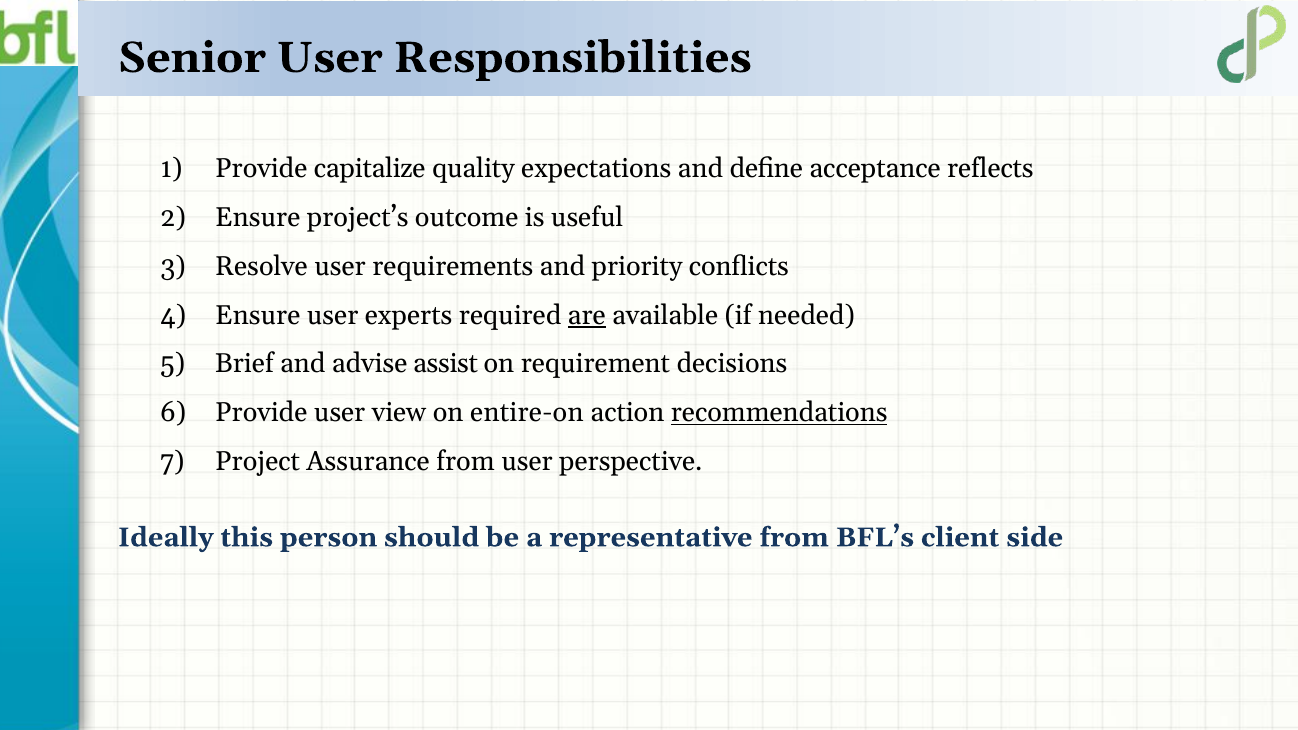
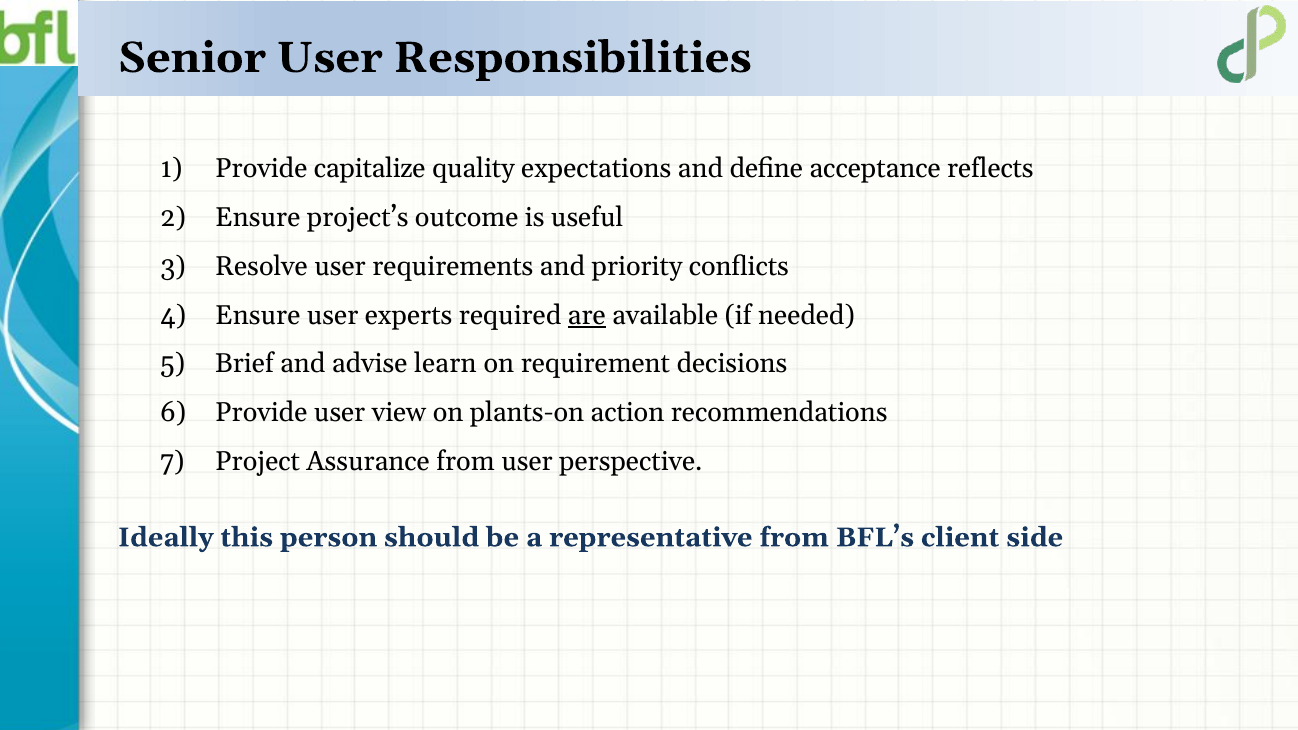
assist: assist -> learn
entire-on: entire-on -> plants-on
recommendations underline: present -> none
